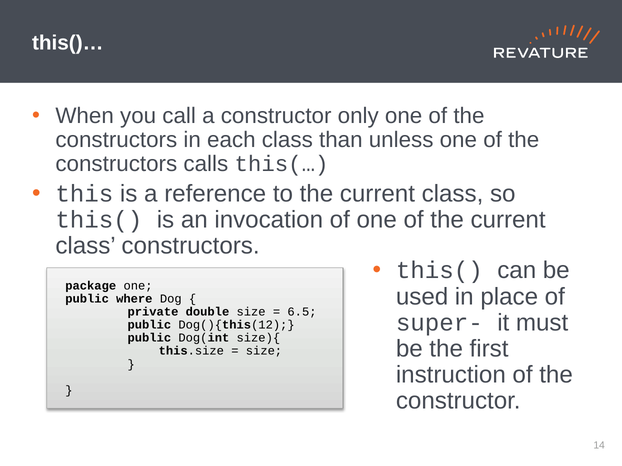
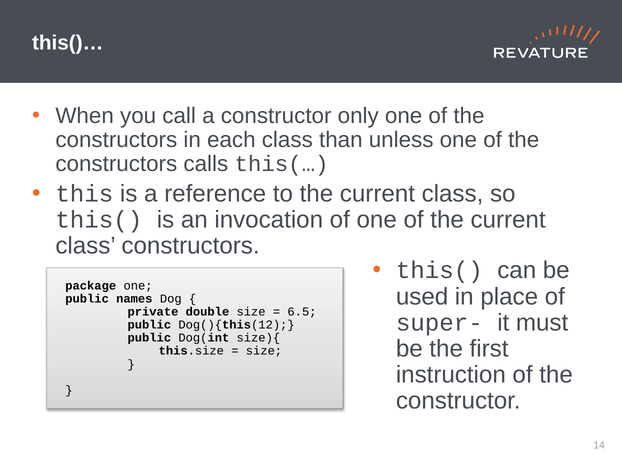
where: where -> names
